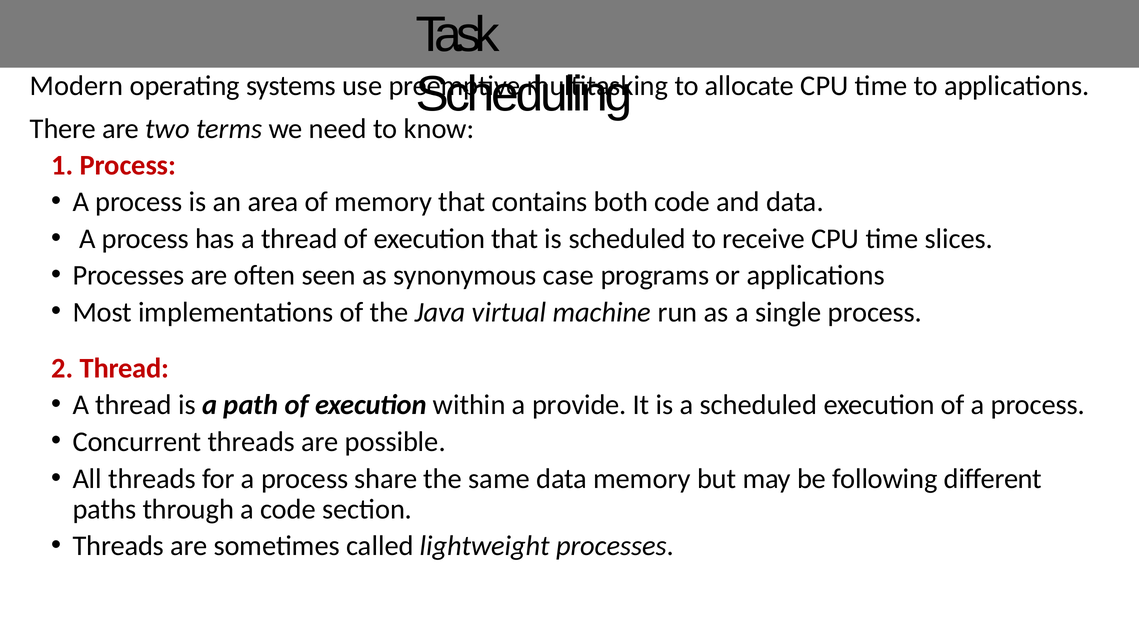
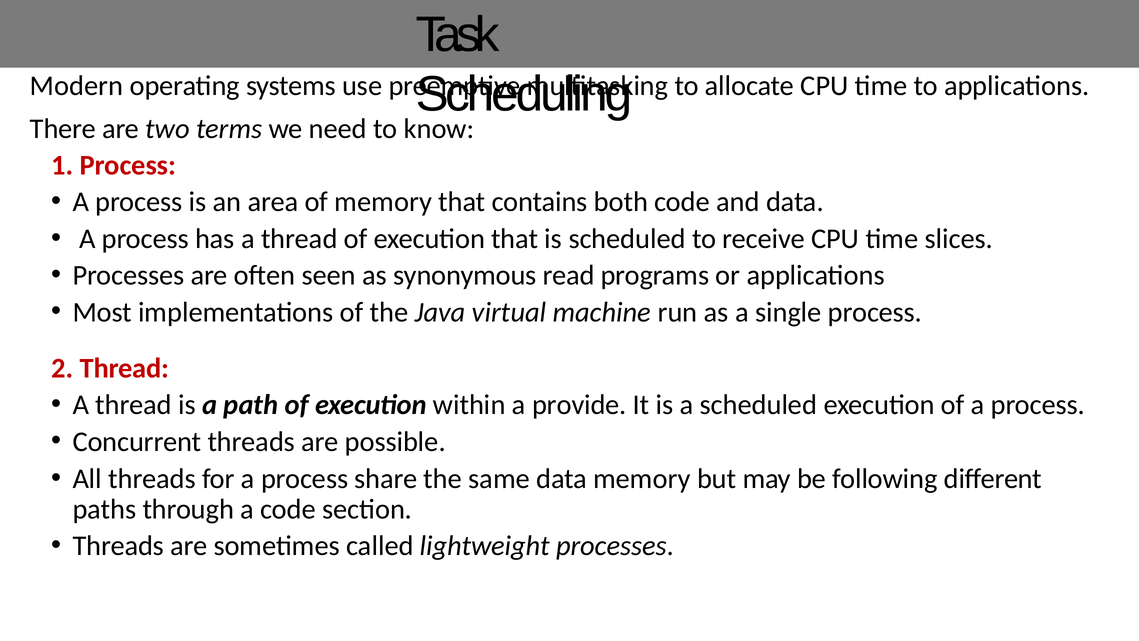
case: case -> read
